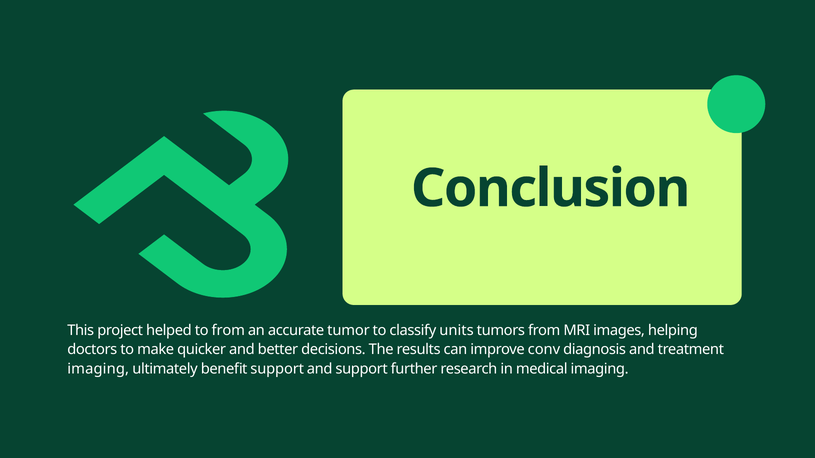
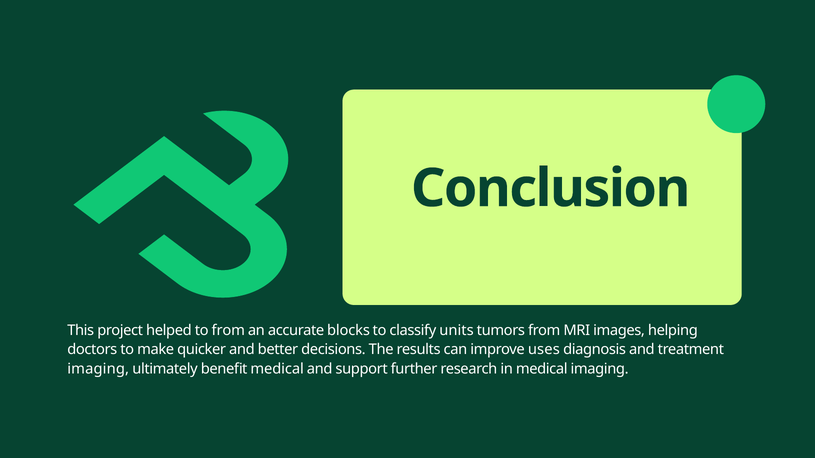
tumor: tumor -> blocks
conv: conv -> uses
benefit support: support -> medical
